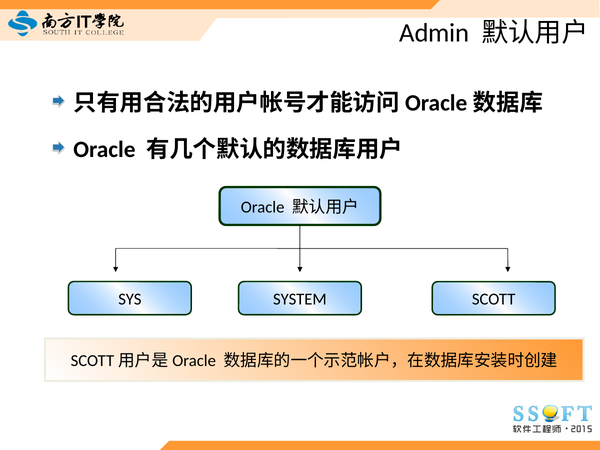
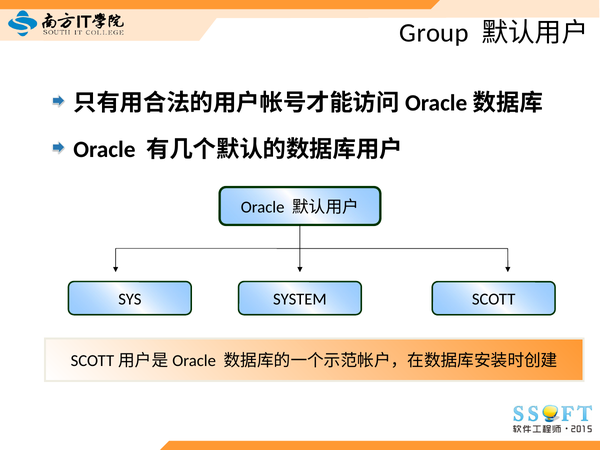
Admin: Admin -> Group
